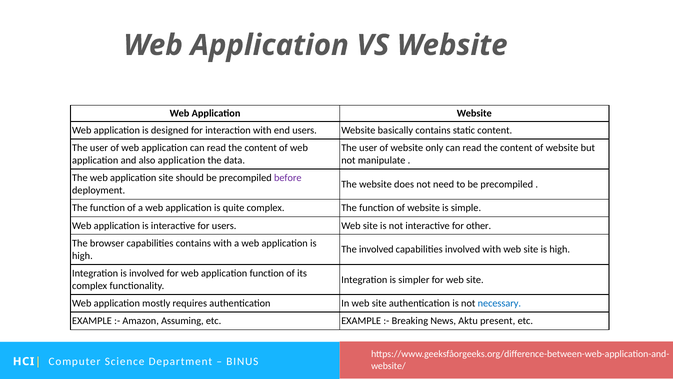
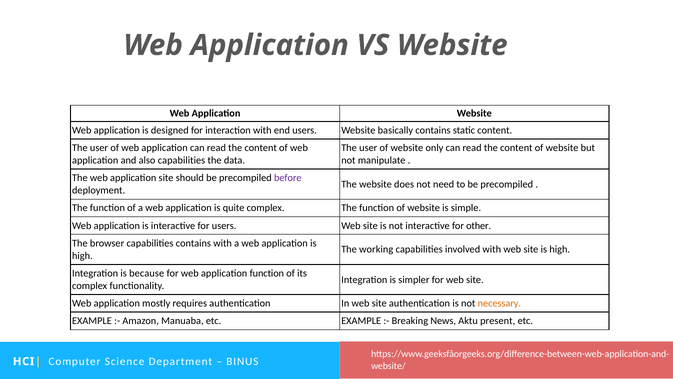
also application: application -> capabilities
The involved: involved -> working
is involved: involved -> because
necessary colour: blue -> orange
Assuming: Assuming -> Manuaba
